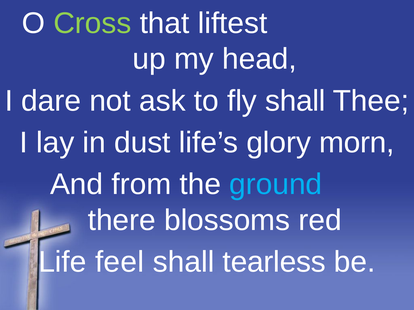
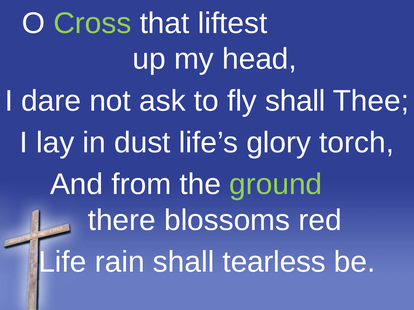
morn: morn -> torch
ground colour: light blue -> light green
feel: feel -> rain
